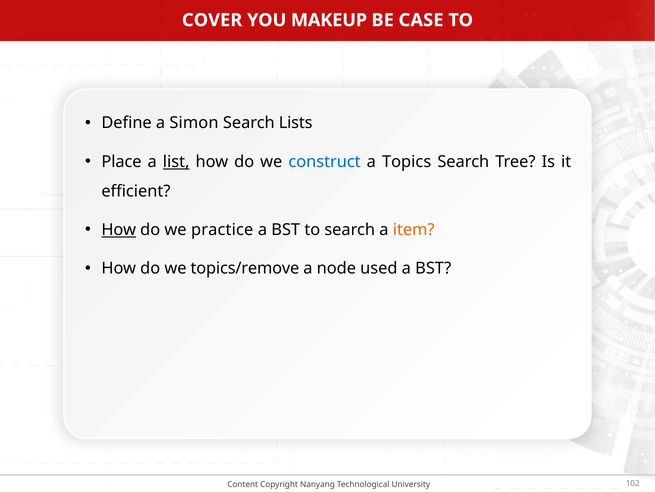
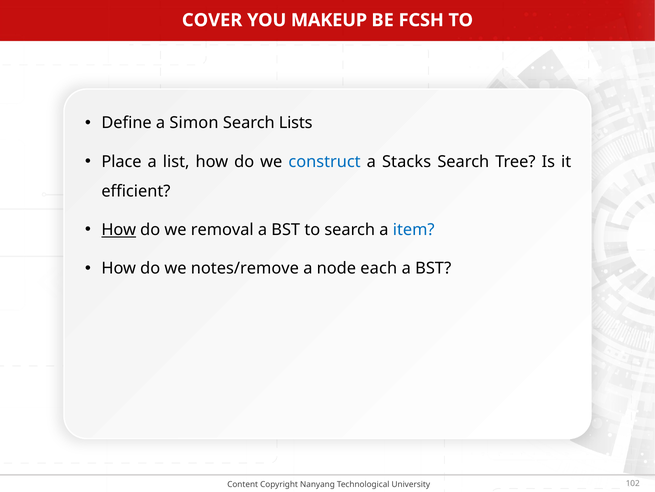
CASE: CASE -> FCSH
list underline: present -> none
Topics: Topics -> Stacks
practice: practice -> removal
item colour: orange -> blue
topics/remove: topics/remove -> notes/remove
used: used -> each
